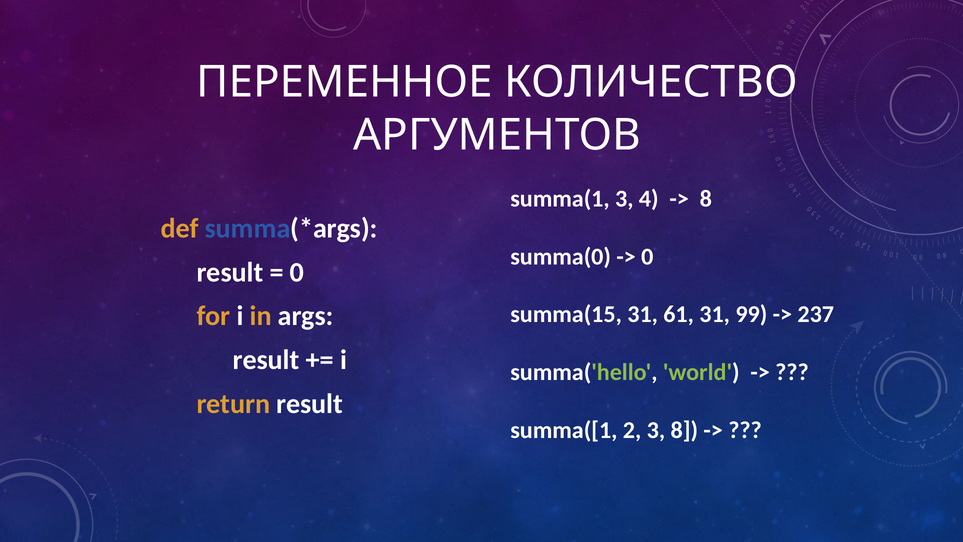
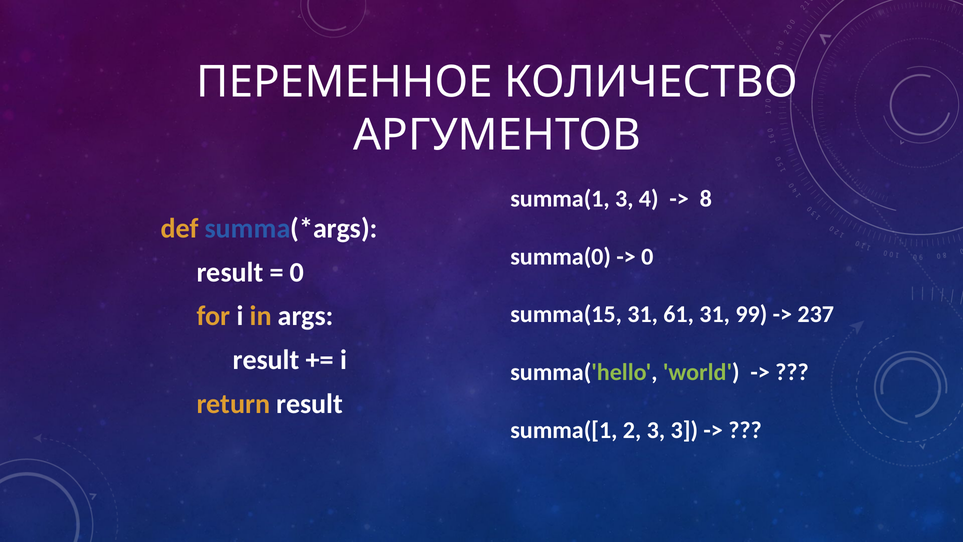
3 8: 8 -> 3
